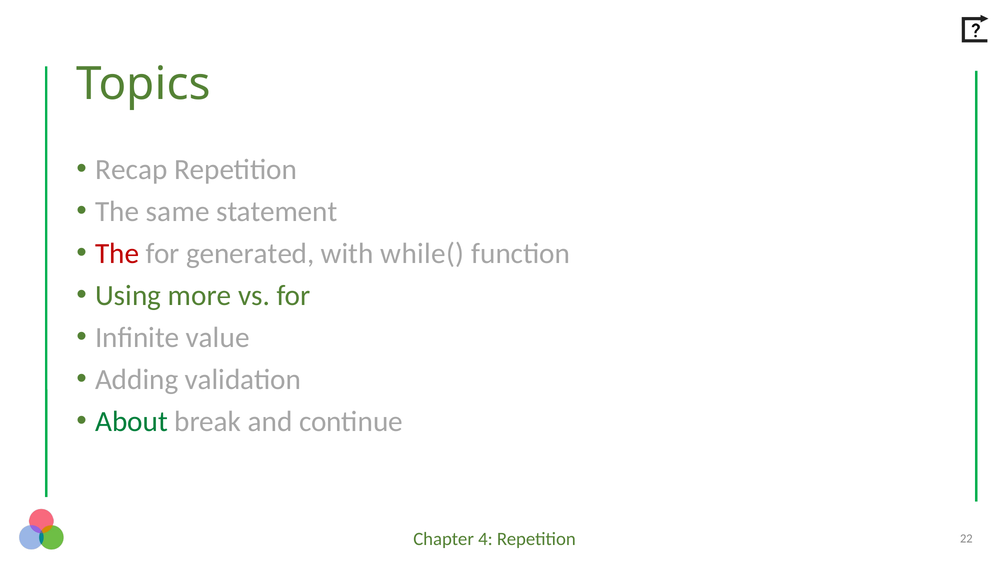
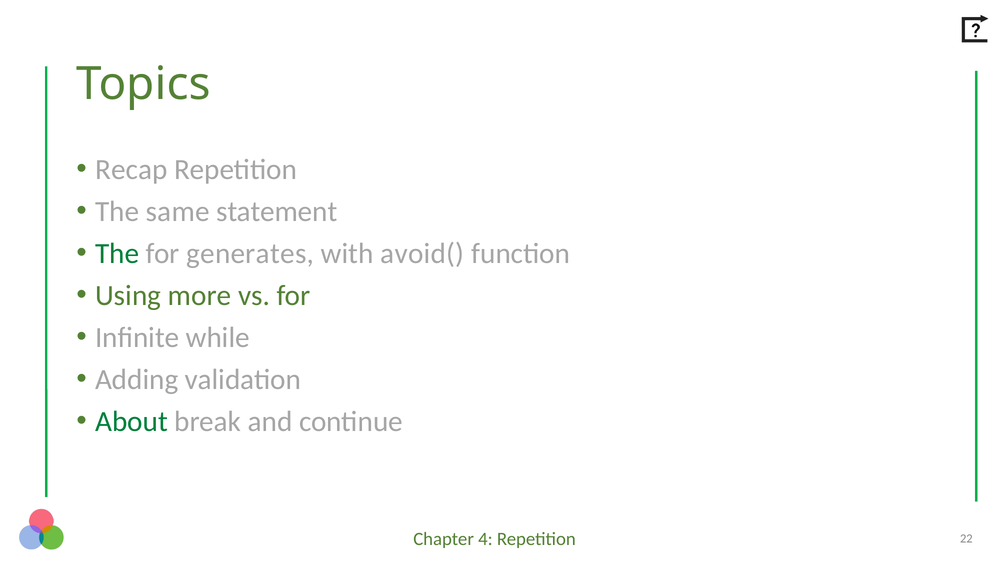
The at (117, 253) colour: red -> green
generated: generated -> generates
while(: while( -> avoid(
value: value -> while
